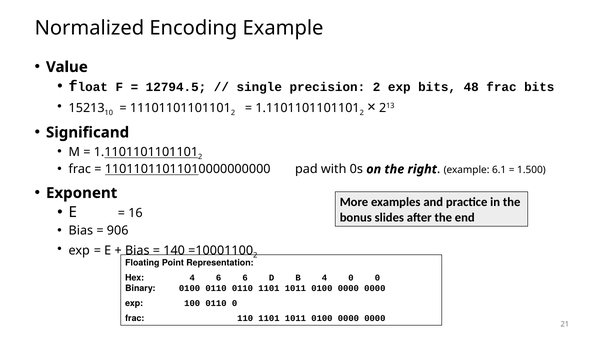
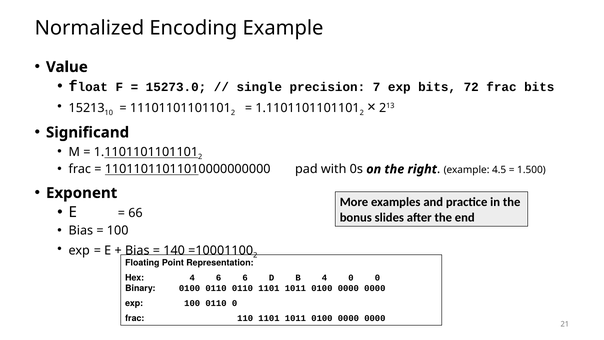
12794.5: 12794.5 -> 15273.0
precision 2: 2 -> 7
48: 48 -> 72
6.1: 6.1 -> 4.5
16: 16 -> 66
906 at (118, 230): 906 -> 100
